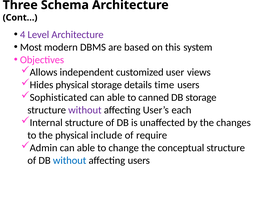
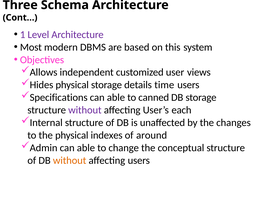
4: 4 -> 1
Sophisticated: Sophisticated -> Specifications
include: include -> indexes
require: require -> around
without at (70, 161) colour: blue -> orange
